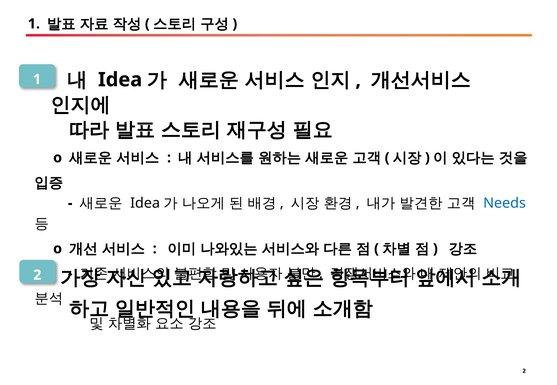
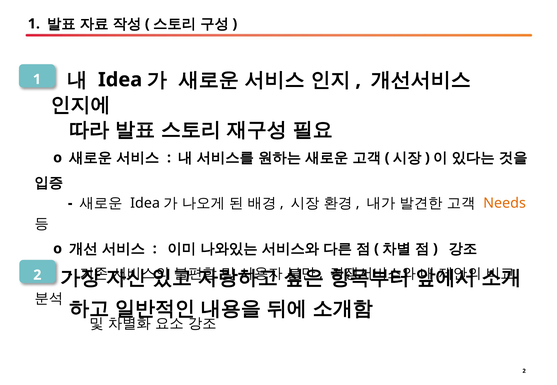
Needs colour: blue -> orange
